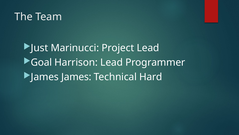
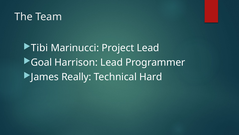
Just: Just -> Tibi
James James: James -> Really
